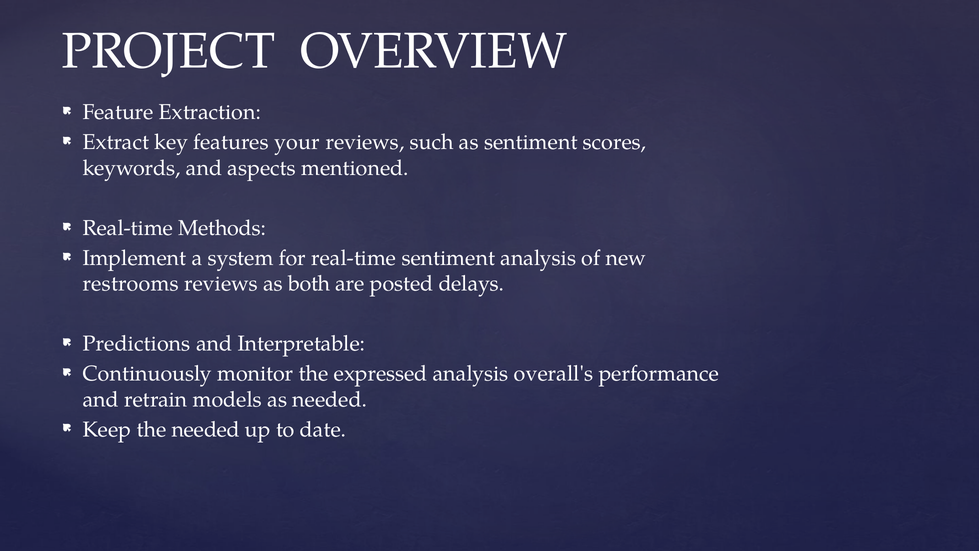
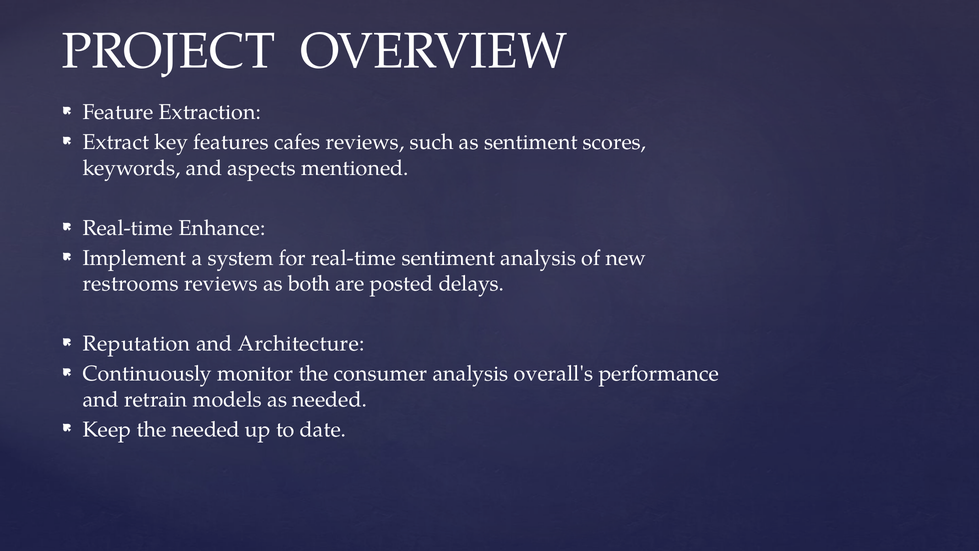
your: your -> cafes
Methods: Methods -> Enhance
Predictions: Predictions -> Reputation
Interpretable: Interpretable -> Architecture
expressed: expressed -> consumer
